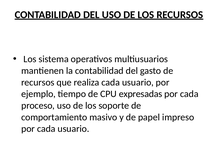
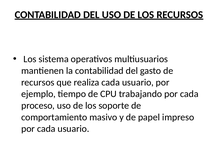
expresadas: expresadas -> trabajando
